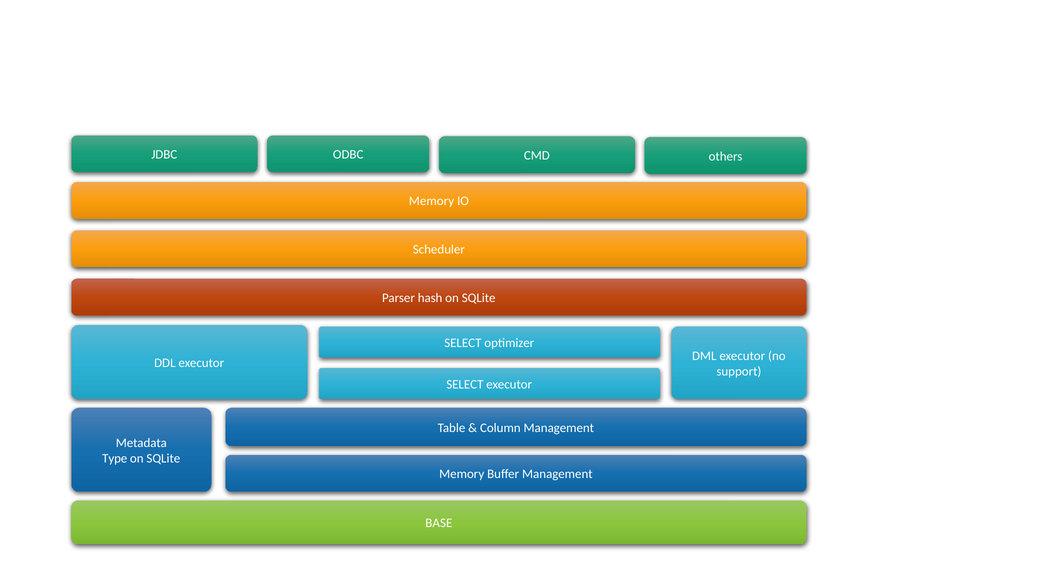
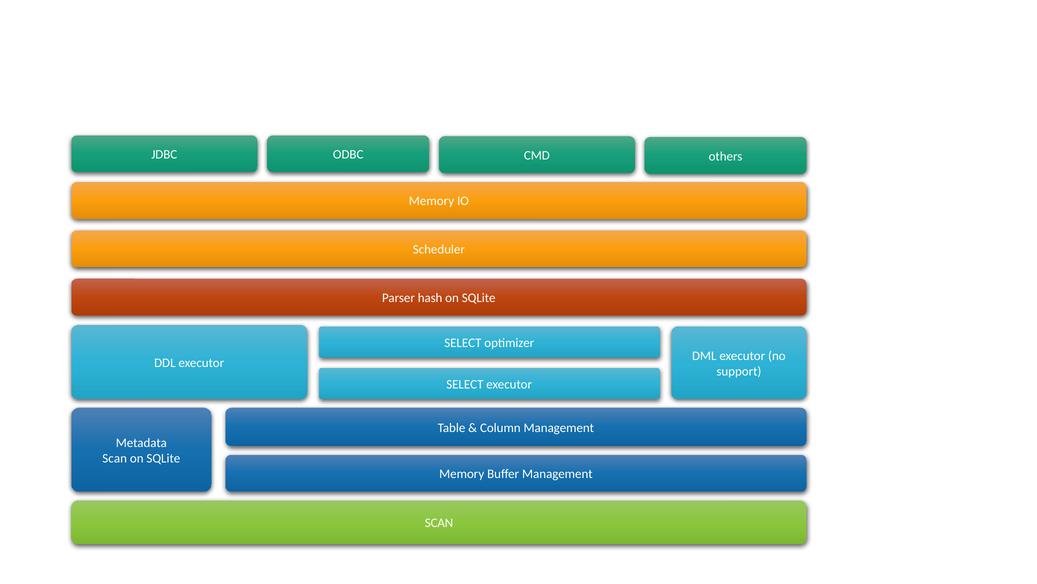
Type at (115, 458): Type -> Scan
BASE at (439, 523): BASE -> SCAN
